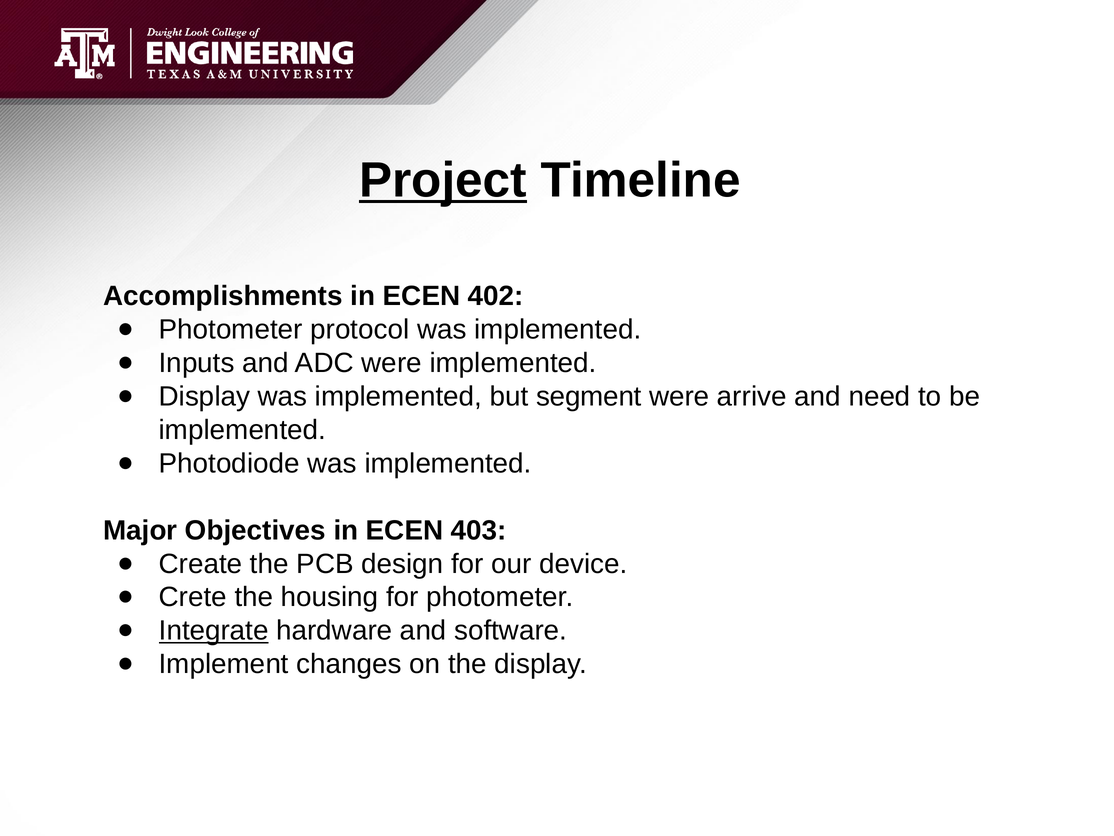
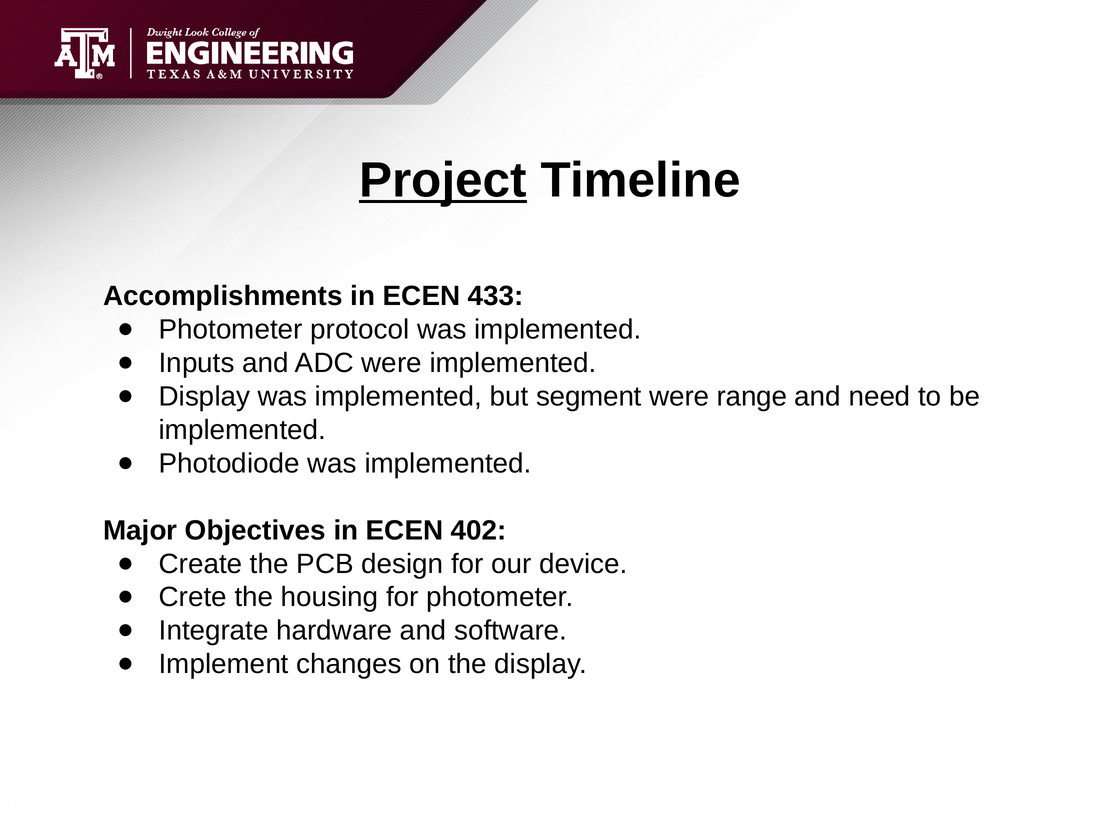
402: 402 -> 433
arrive: arrive -> range
403: 403 -> 402
Integrate underline: present -> none
